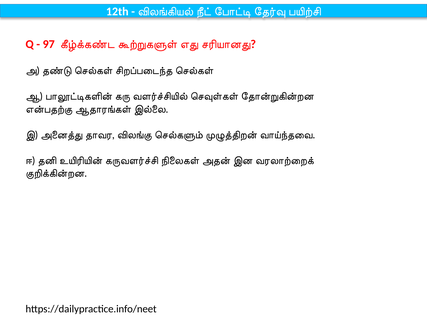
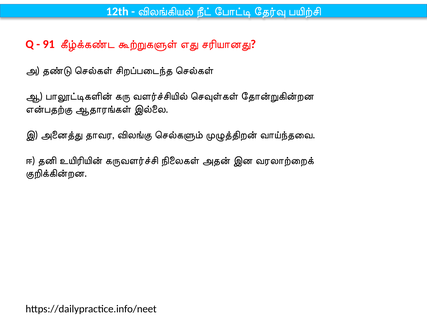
97: 97 -> 91
